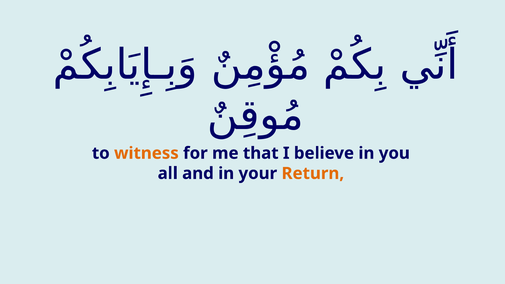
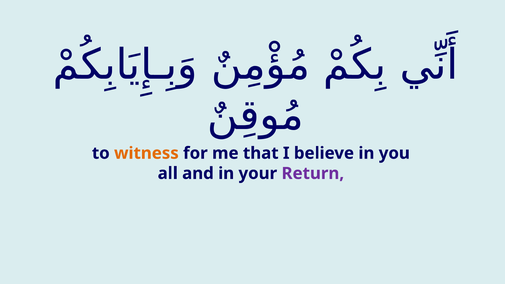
Return colour: orange -> purple
